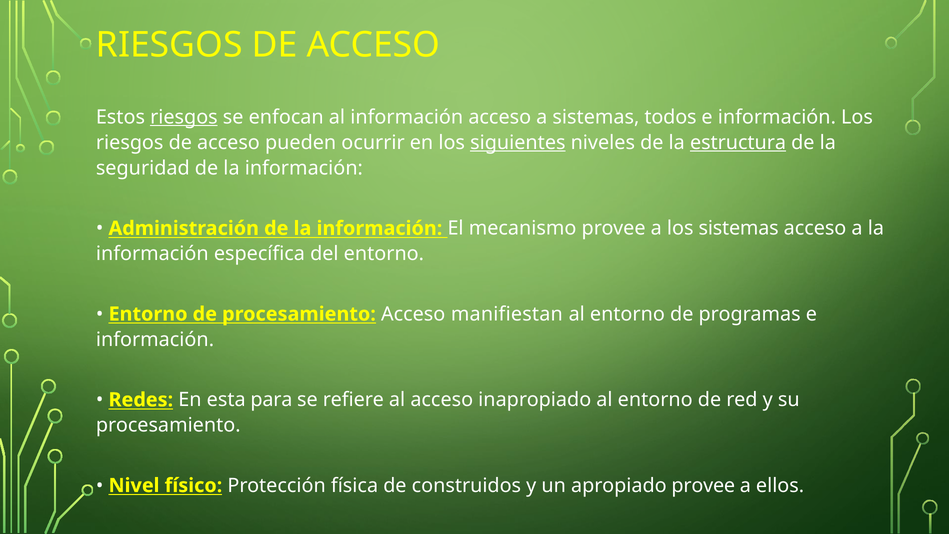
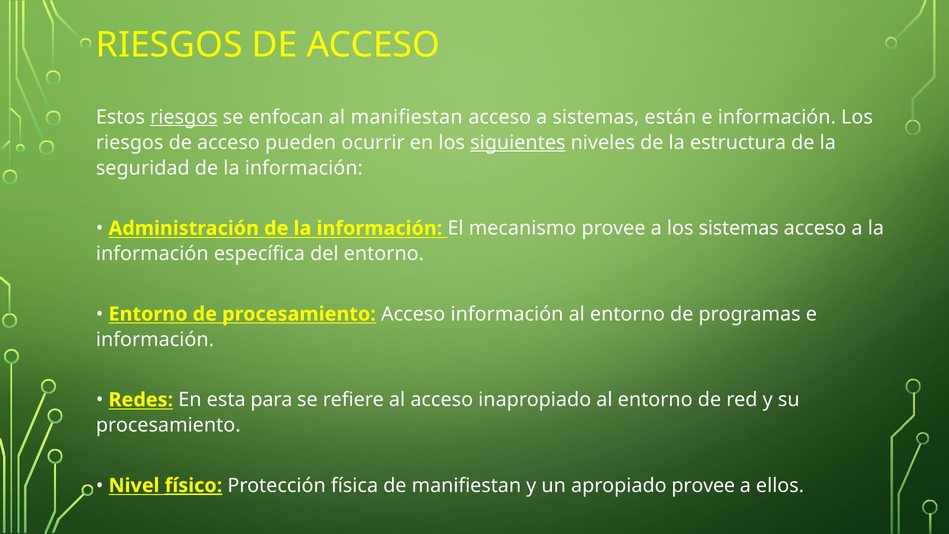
al información: información -> manifiestan
todos: todos -> están
estructura underline: present -> none
Acceso manifiestan: manifiestan -> información
físico underline: none -> present
de construidos: construidos -> manifiestan
